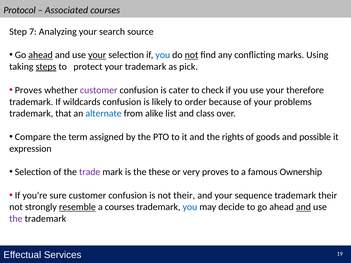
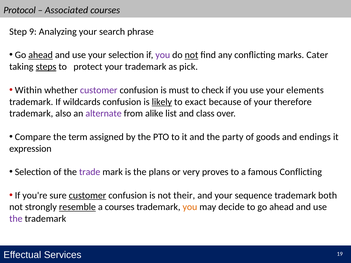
7: 7 -> 9
source: source -> phrase
your at (97, 55) underline: present -> none
you at (163, 55) colour: blue -> purple
Using: Using -> Cater
Proves at (28, 90): Proves -> Within
cater: cater -> must
therefore: therefore -> elements
likely underline: none -> present
order: order -> exact
problems: problems -> therefore
that: that -> also
alternate colour: blue -> purple
rights: rights -> party
possible: possible -> endings
these: these -> plans
famous Ownership: Ownership -> Conflicting
customer at (87, 196) underline: none -> present
trademark their: their -> both
you at (190, 207) colour: blue -> orange
and at (303, 207) underline: present -> none
